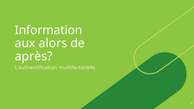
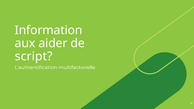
alors: alors -> aider
après: après -> script
